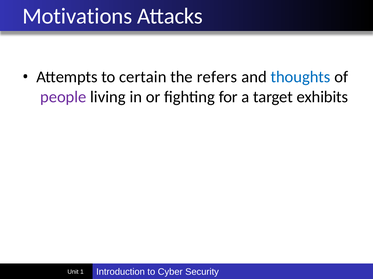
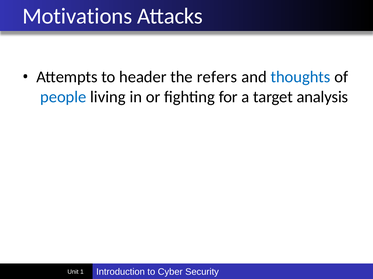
certain: certain -> header
people colour: purple -> blue
exhibits: exhibits -> analysis
